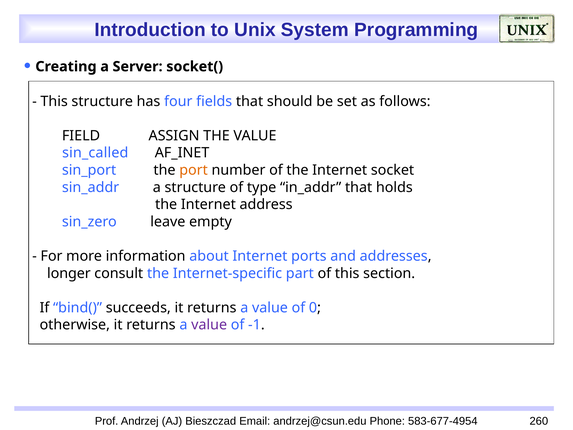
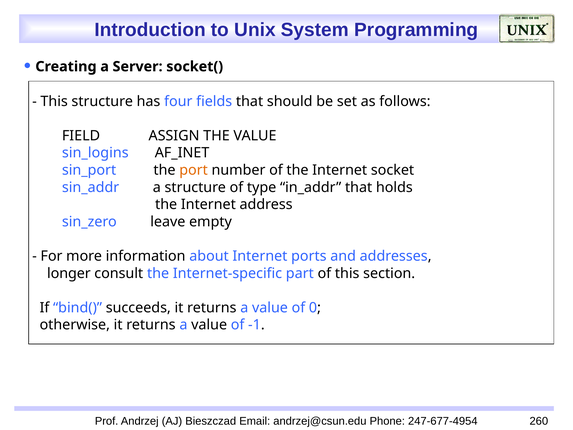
sin_called: sin_called -> sin_logins
value at (209, 325) colour: purple -> black
583-677-4954: 583-677-4954 -> 247-677-4954
